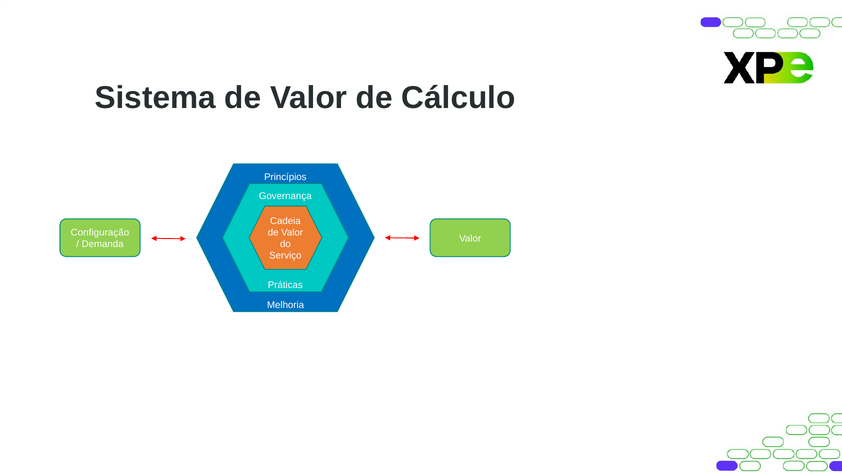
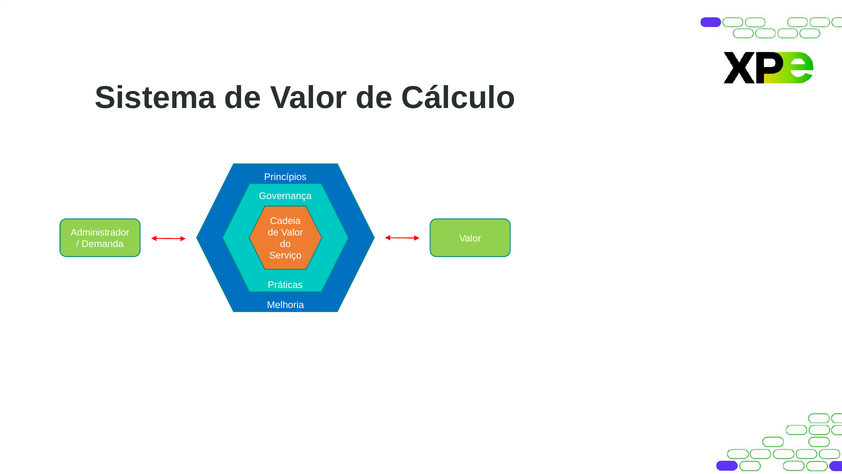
Configuração: Configuração -> Administrador
